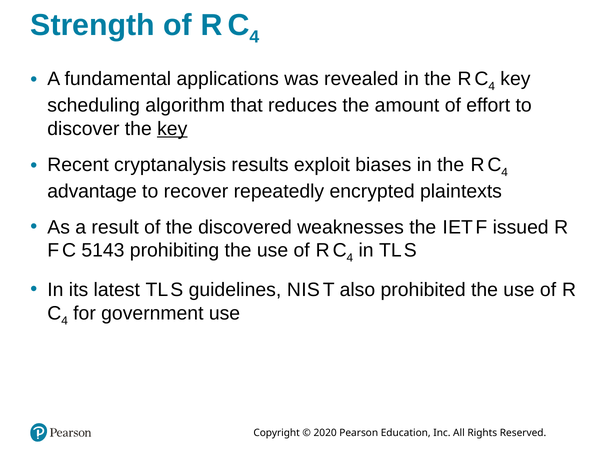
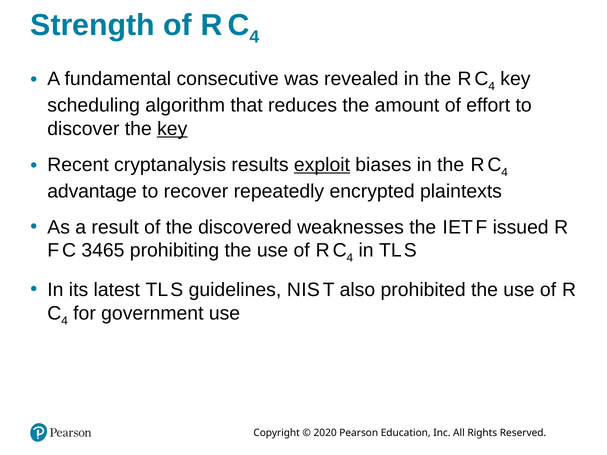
applications: applications -> consecutive
exploit underline: none -> present
5143: 5143 -> 3465
